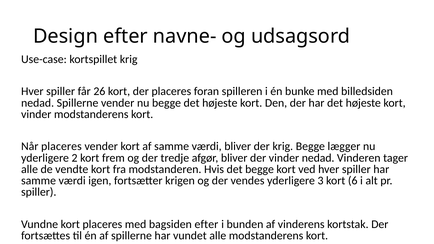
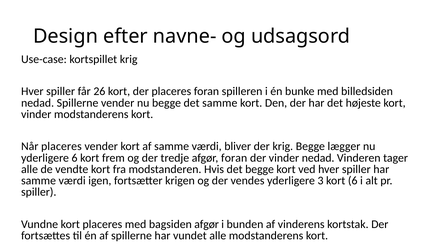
begge det højeste: højeste -> samme
yderligere 2: 2 -> 6
afgør bliver: bliver -> foran
bagsiden efter: efter -> afgør
